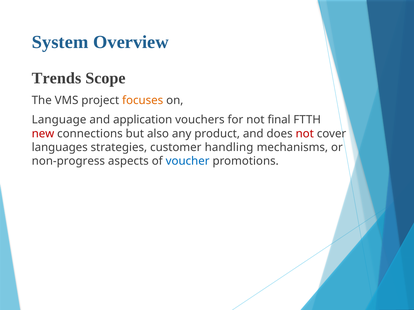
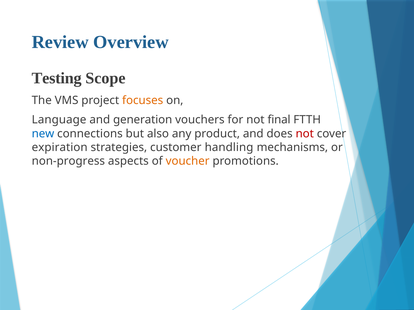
System: System -> Review
Trends: Trends -> Testing
application: application -> generation
new colour: red -> blue
languages: languages -> expiration
voucher colour: blue -> orange
